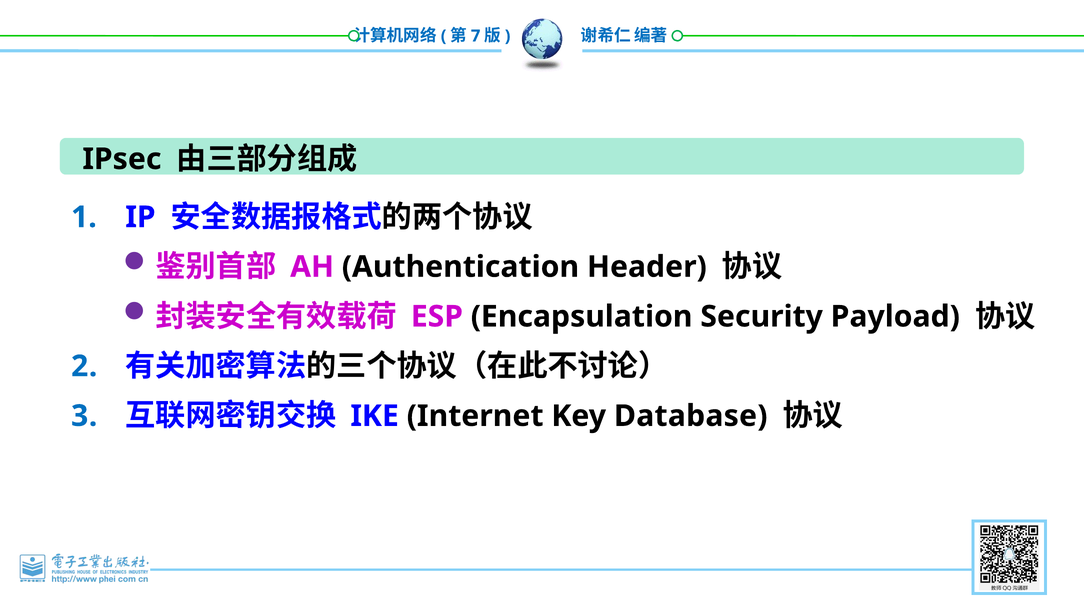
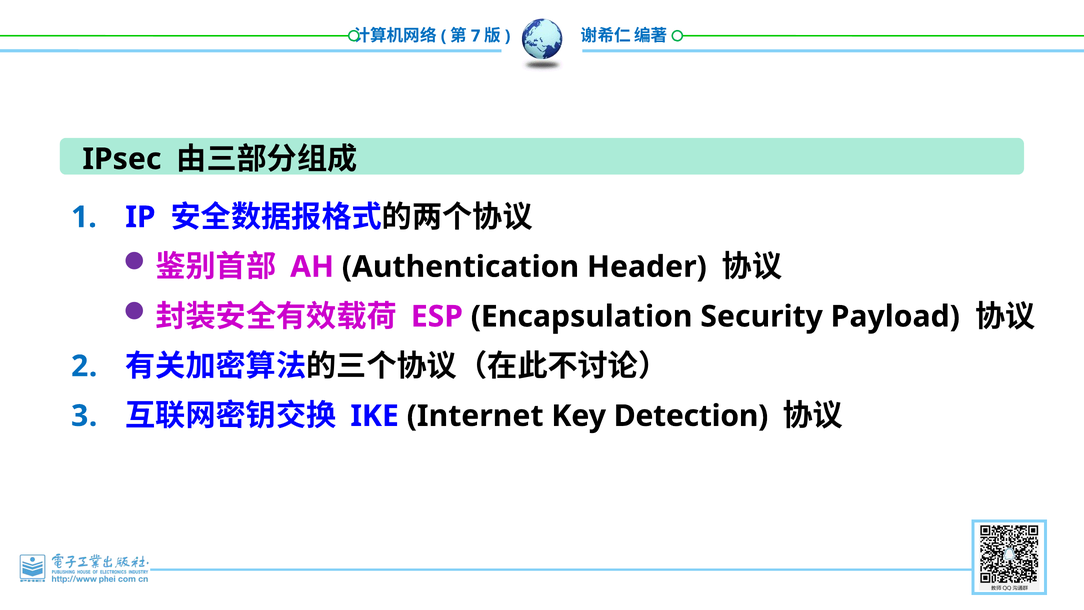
Database: Database -> Detection
